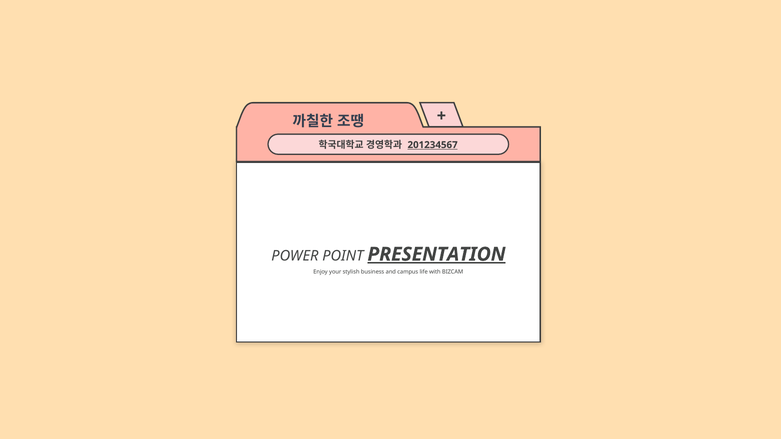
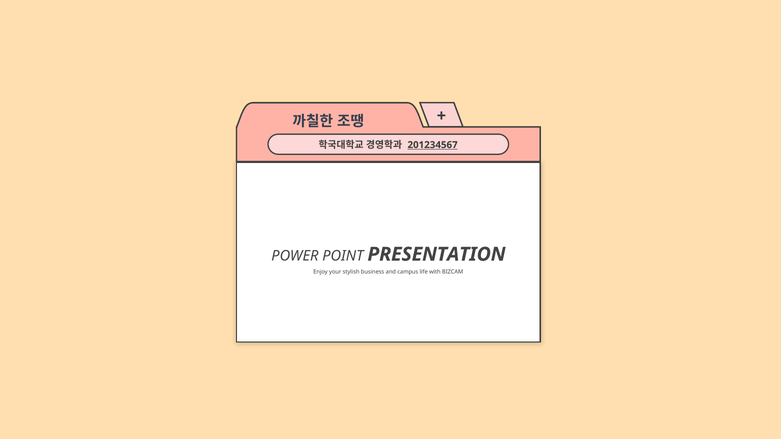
PRESENTATION underline: present -> none
